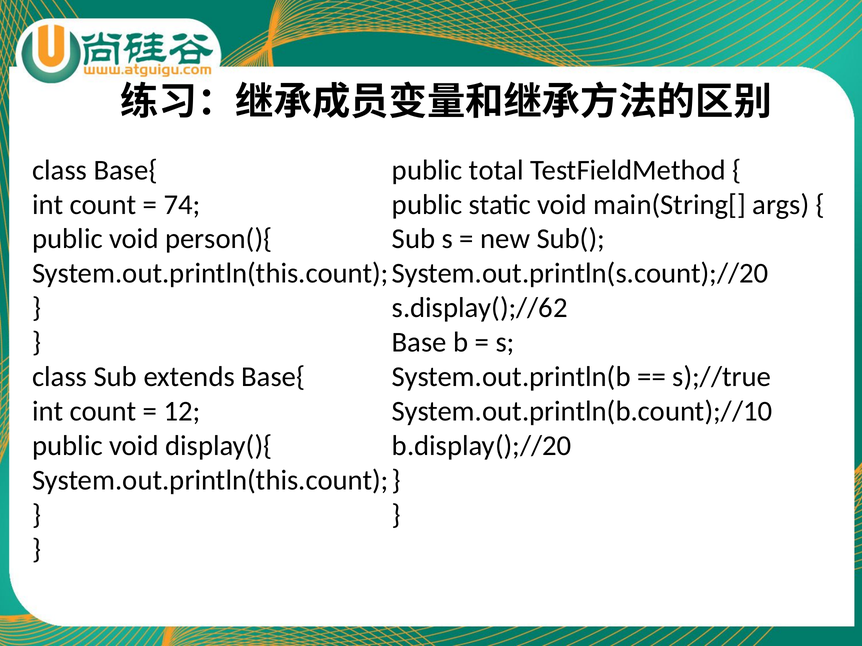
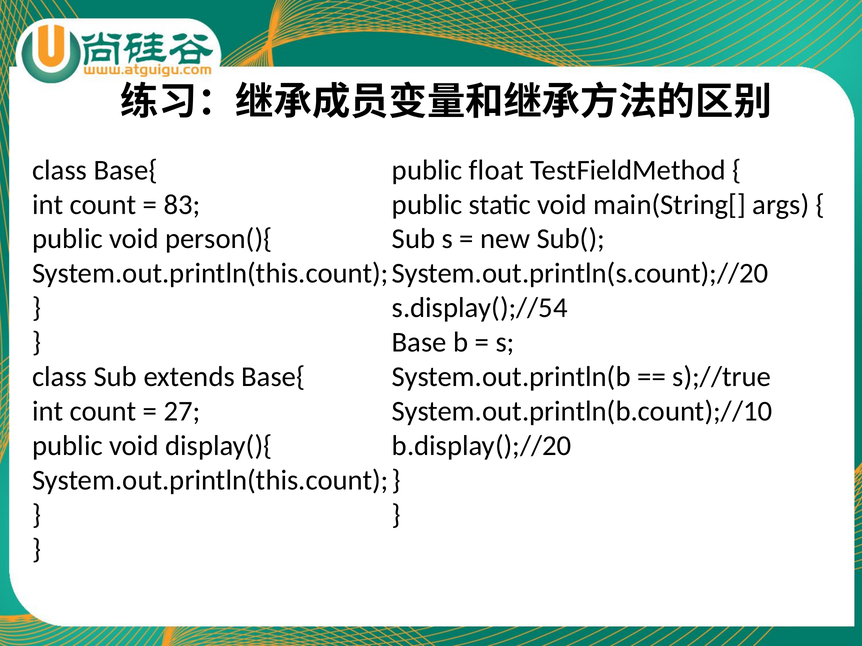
total: total -> float
74: 74 -> 83
s.display();//62: s.display();//62 -> s.display();//54
12: 12 -> 27
